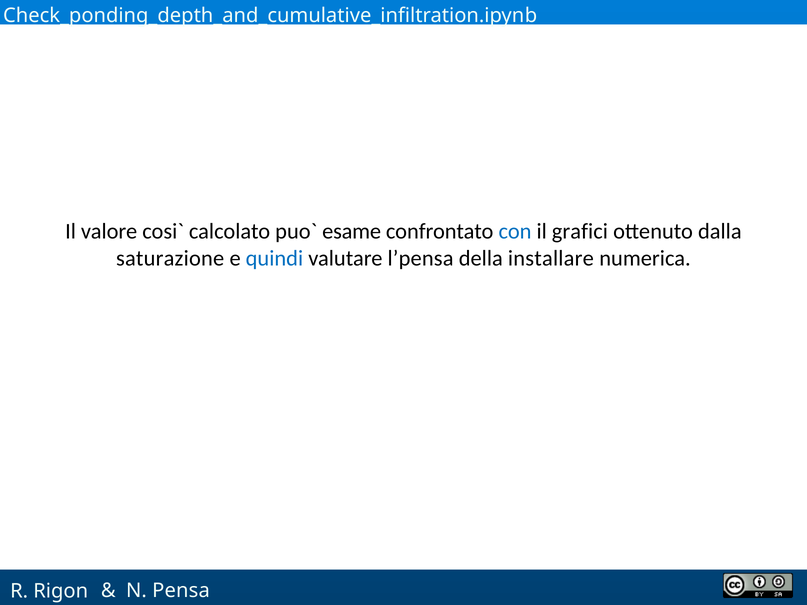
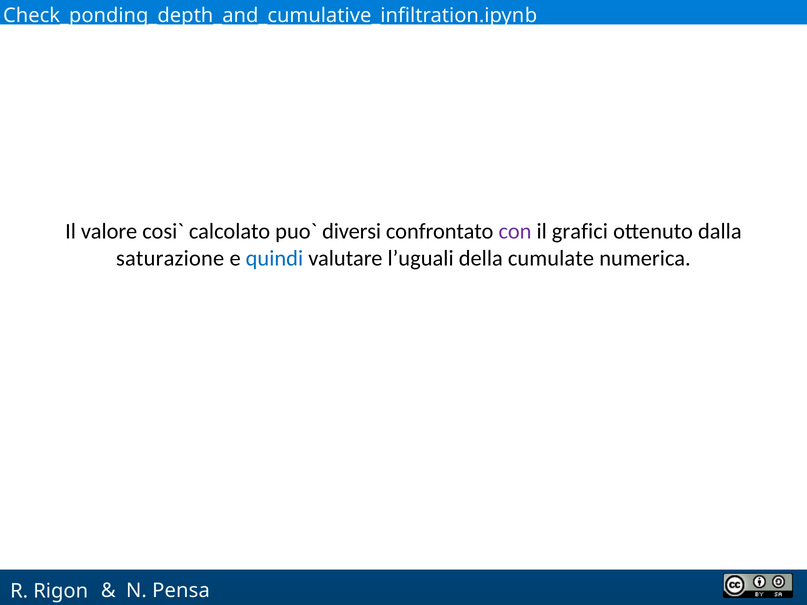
esame: esame -> diversi
con colour: blue -> purple
l’pensa: l’pensa -> l’uguali
installare: installare -> cumulate
